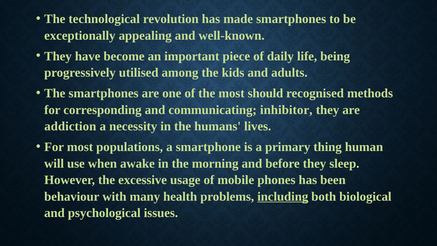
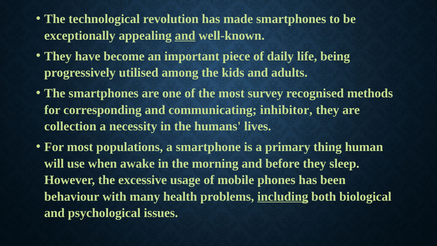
and at (185, 35) underline: none -> present
should: should -> survey
addiction: addiction -> collection
